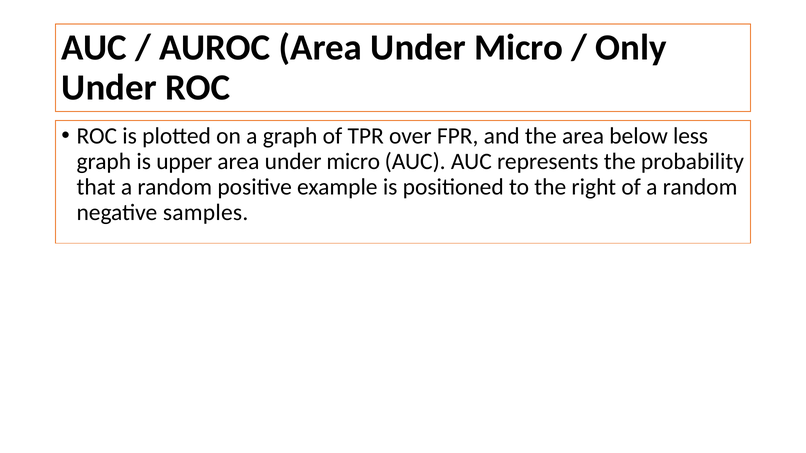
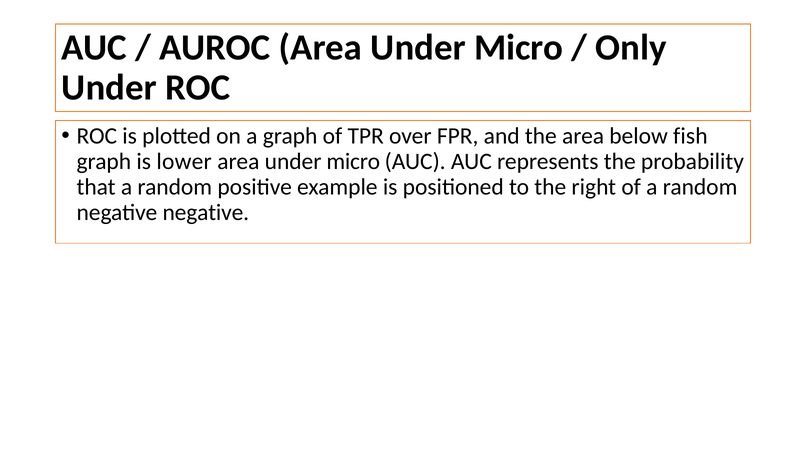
less: less -> fish
upper: upper -> lower
negative samples: samples -> negative
